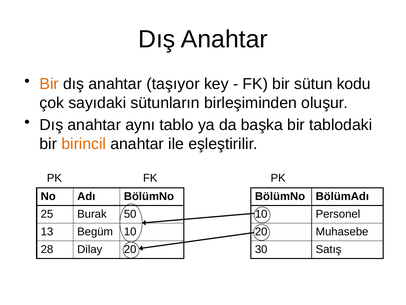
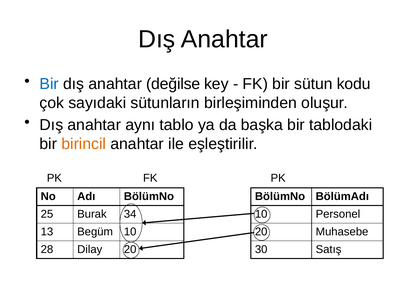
Bir at (49, 84) colour: orange -> blue
taşıyor: taşıyor -> değilse
50: 50 -> 34
